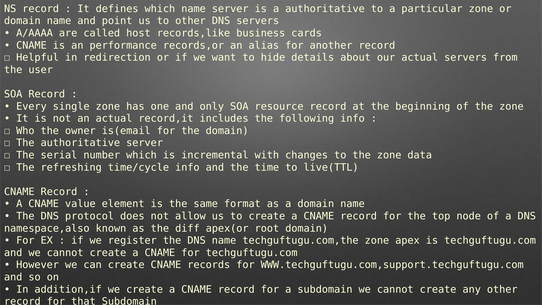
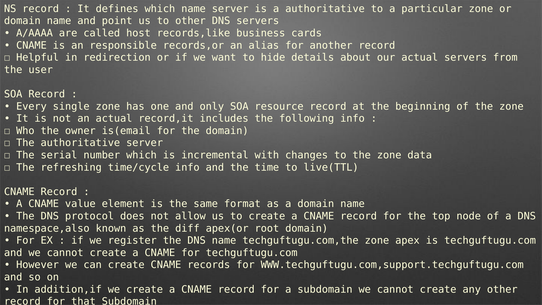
performance: performance -> responsible
